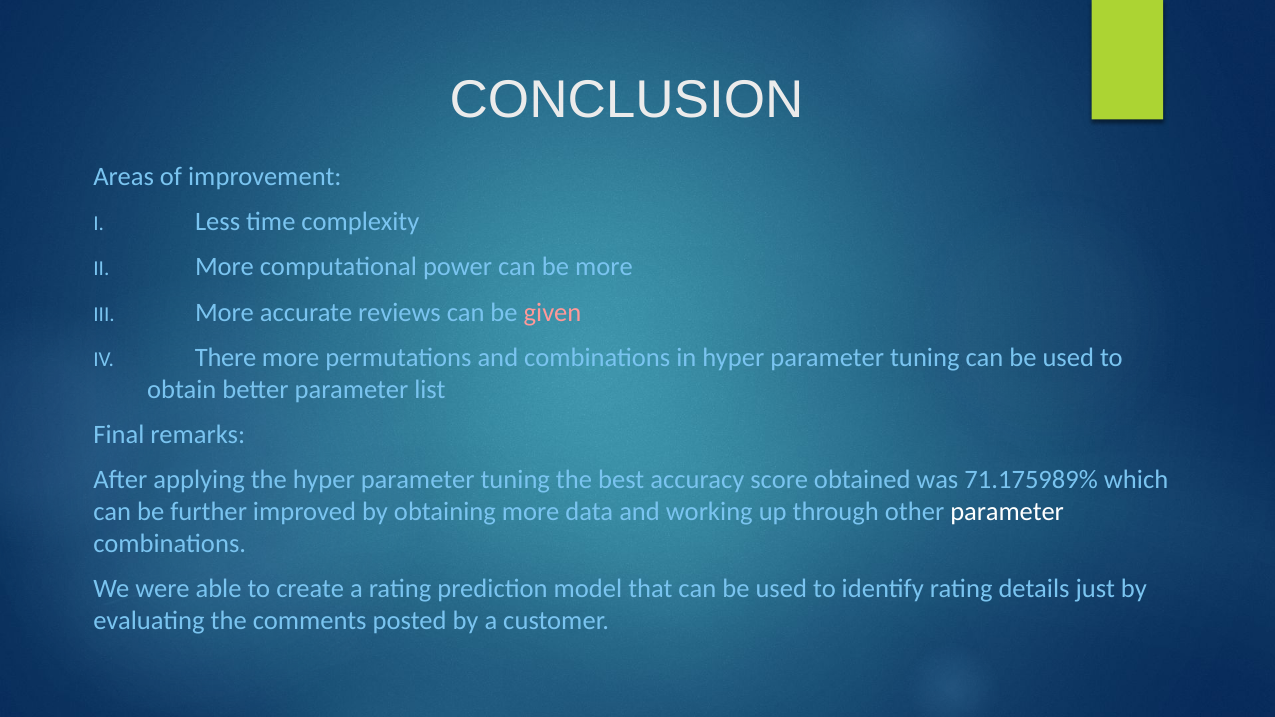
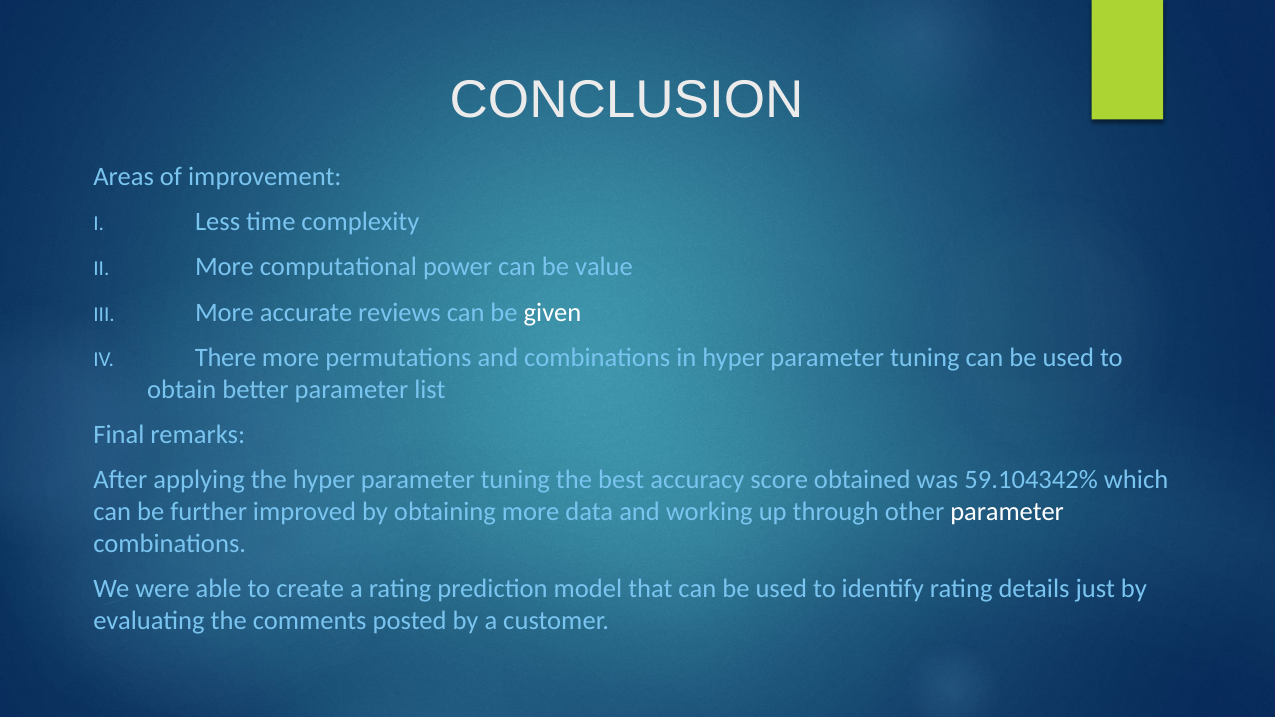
be more: more -> value
given colour: pink -> white
71.175989%: 71.175989% -> 59.104342%
